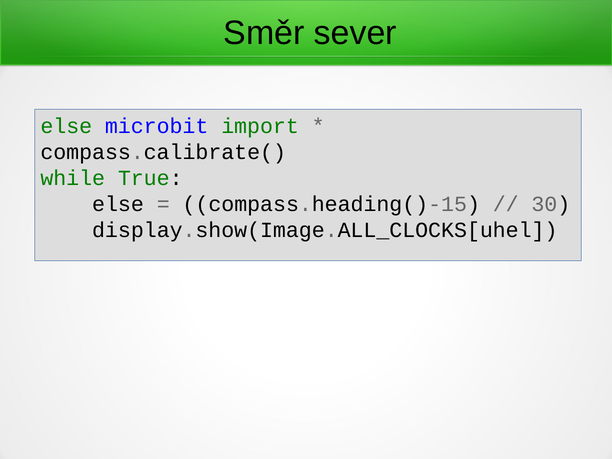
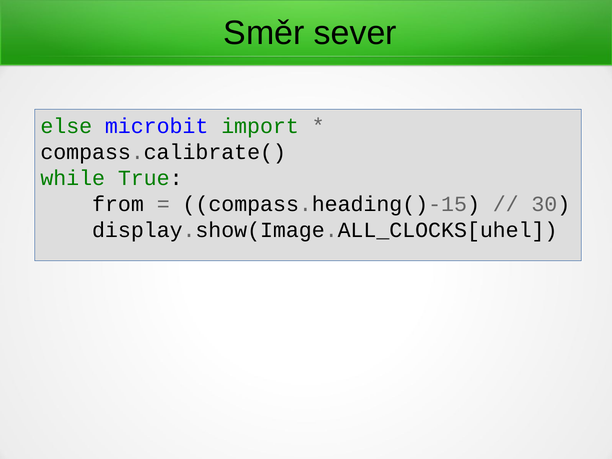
else at (118, 204): else -> from
